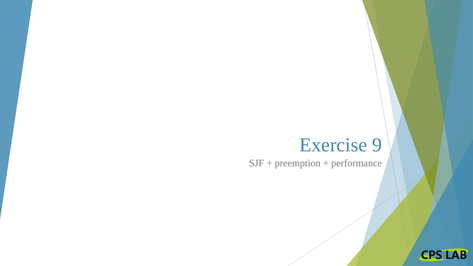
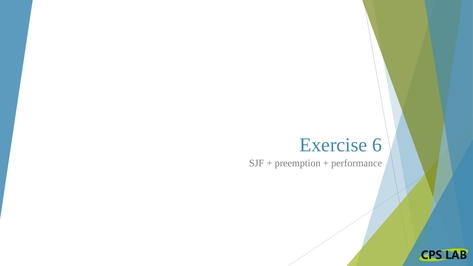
9: 9 -> 6
